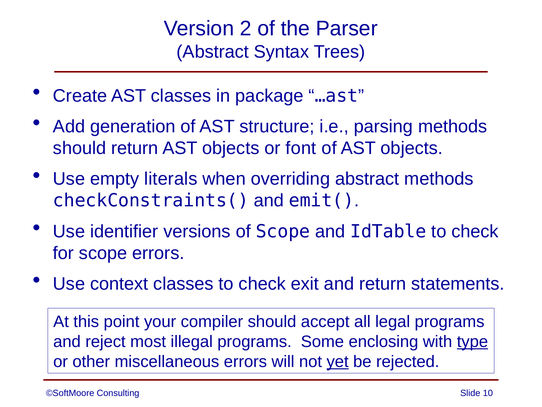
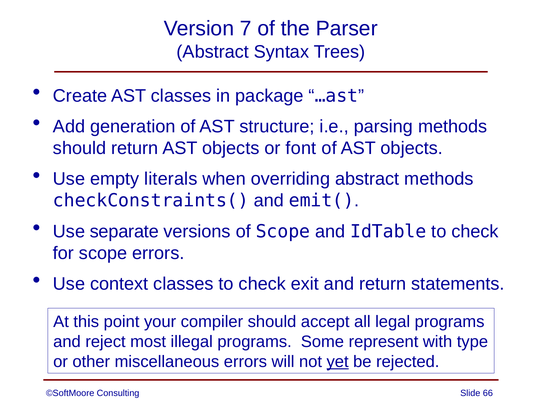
2: 2 -> 7
identifier: identifier -> separate
enclosing: enclosing -> represent
type underline: present -> none
10: 10 -> 66
